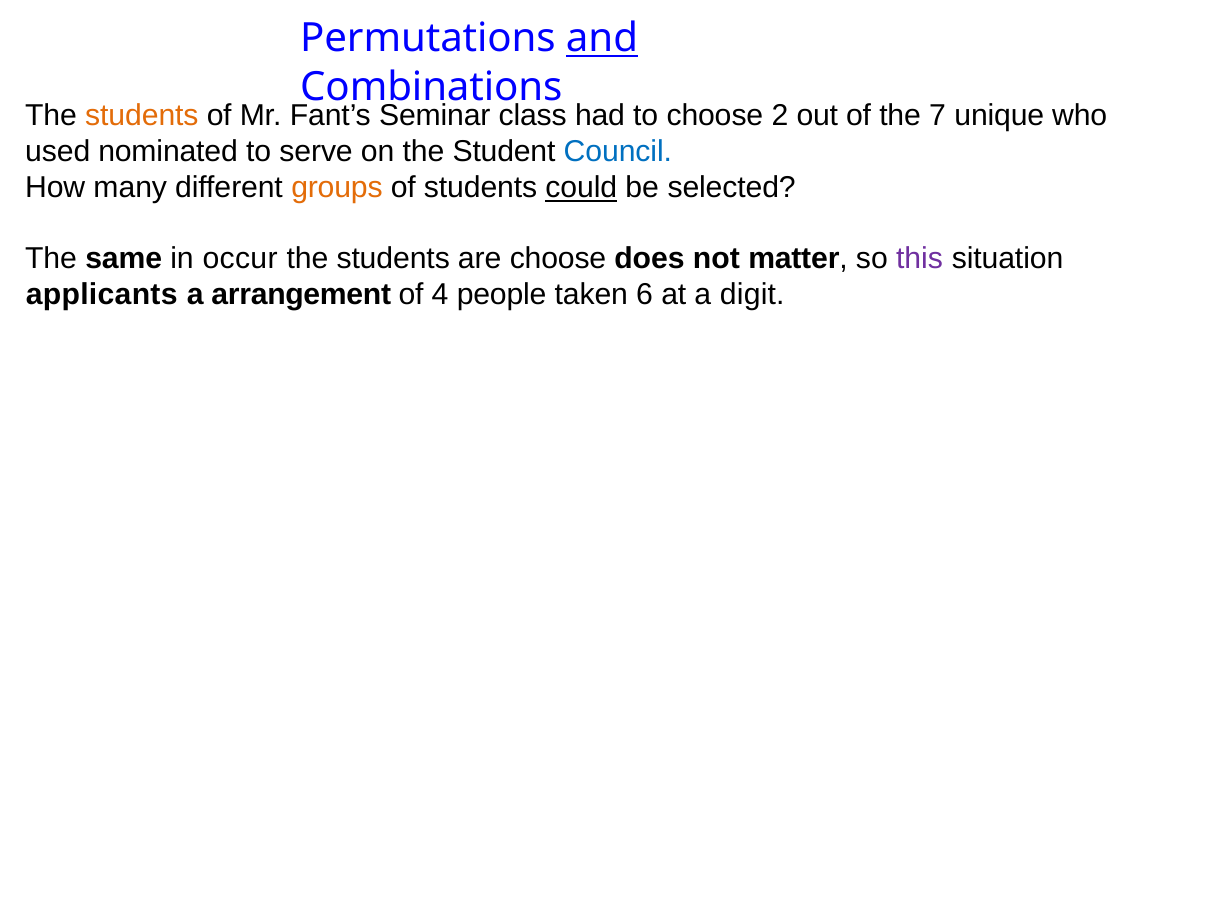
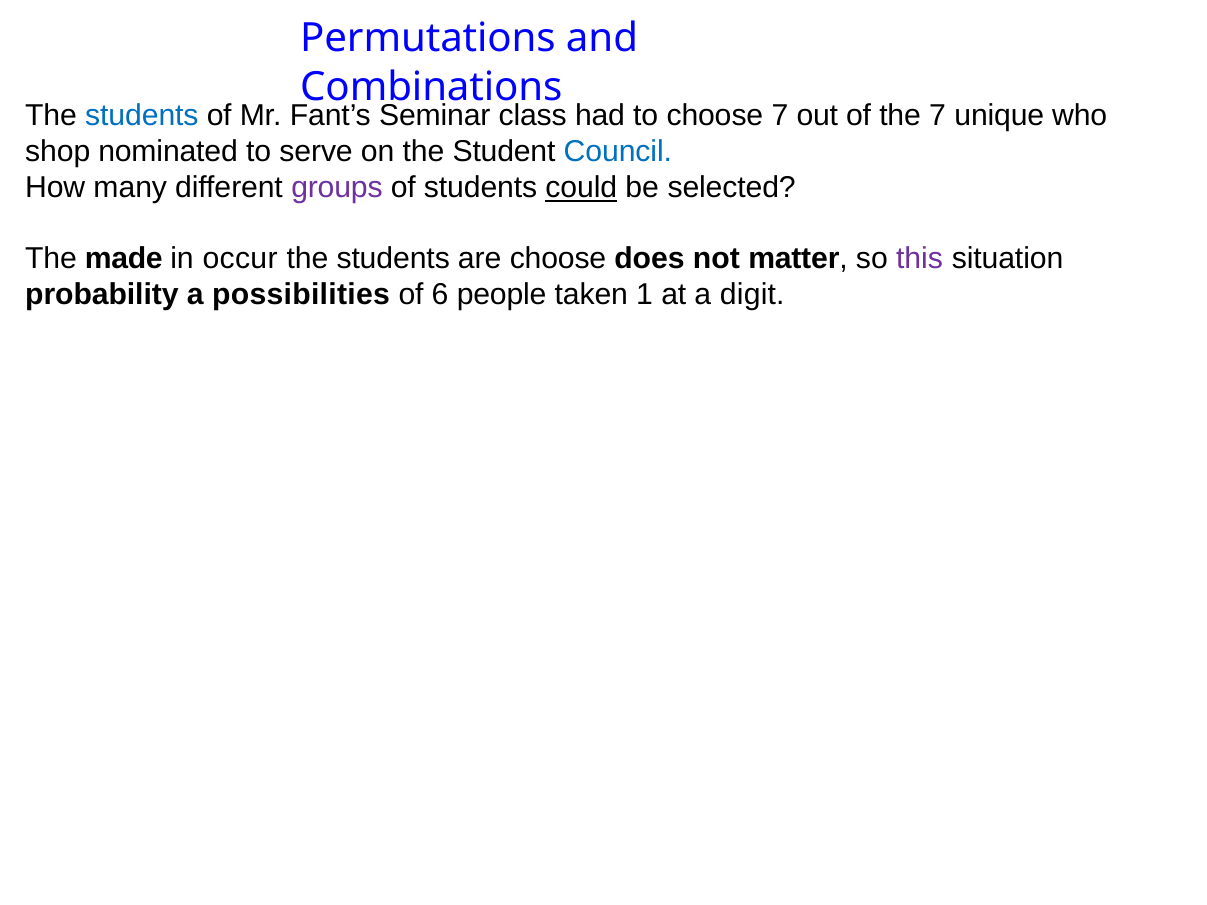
and underline: present -> none
students at (142, 115) colour: orange -> blue
choose 2: 2 -> 7
used: used -> shop
groups colour: orange -> purple
same: same -> made
applicants: applicants -> probability
arrangement: arrangement -> possibilities
4: 4 -> 6
6: 6 -> 1
